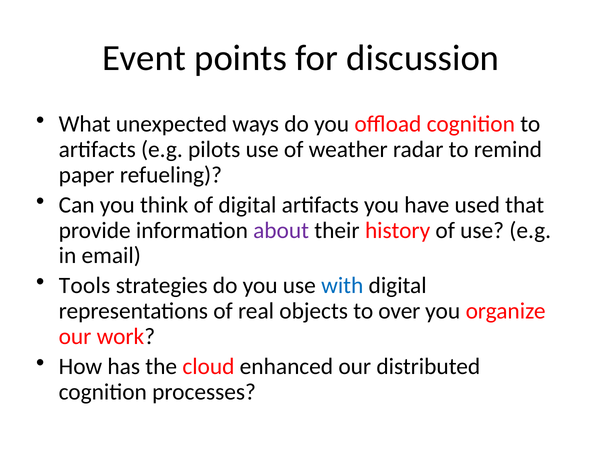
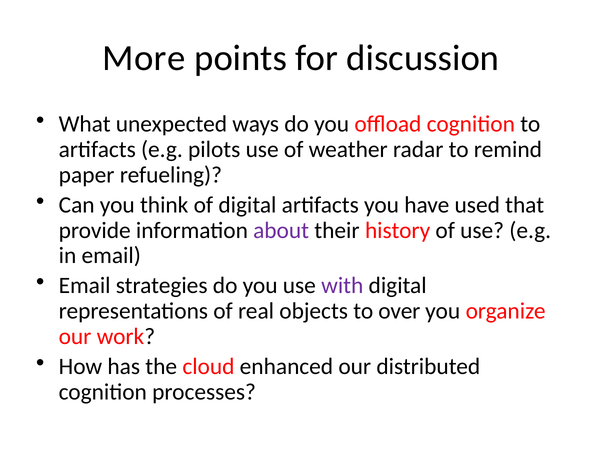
Event: Event -> More
Tools at (85, 285): Tools -> Email
with colour: blue -> purple
